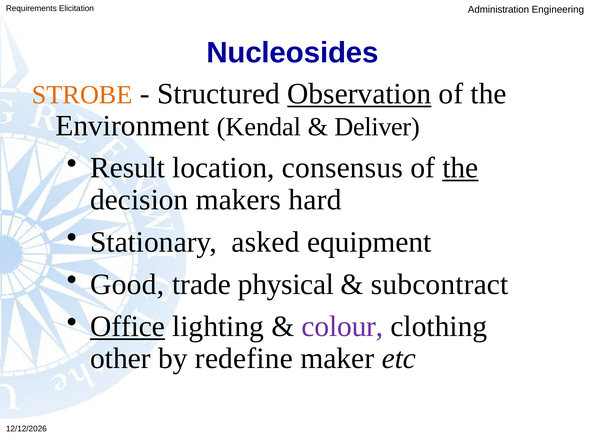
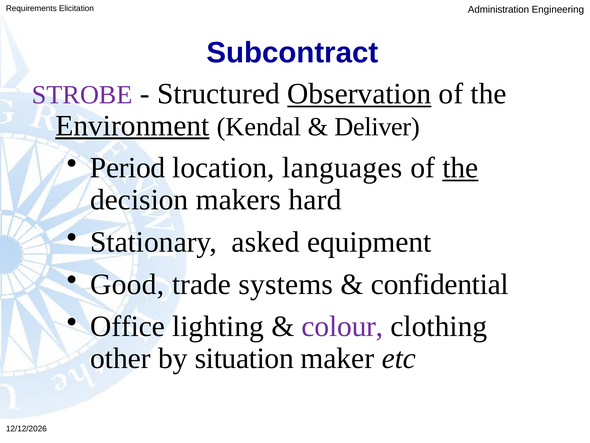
Nucleosides: Nucleosides -> Subcontract
STROBE colour: orange -> purple
Environment underline: none -> present
Result: Result -> Period
consensus: consensus -> languages
physical: physical -> systems
subcontract: subcontract -> confidential
Office underline: present -> none
redefine: redefine -> situation
